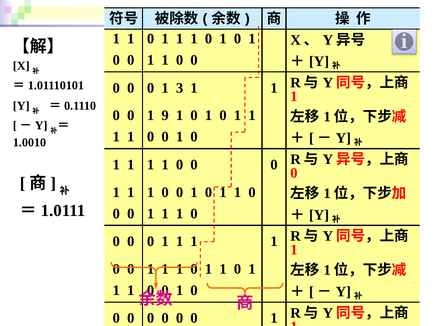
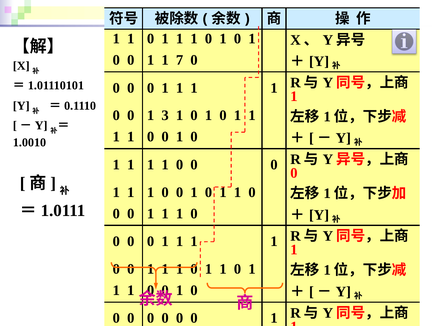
0 at (180, 60): 0 -> 7
3 at (180, 88): 3 -> 1
9: 9 -> 3
